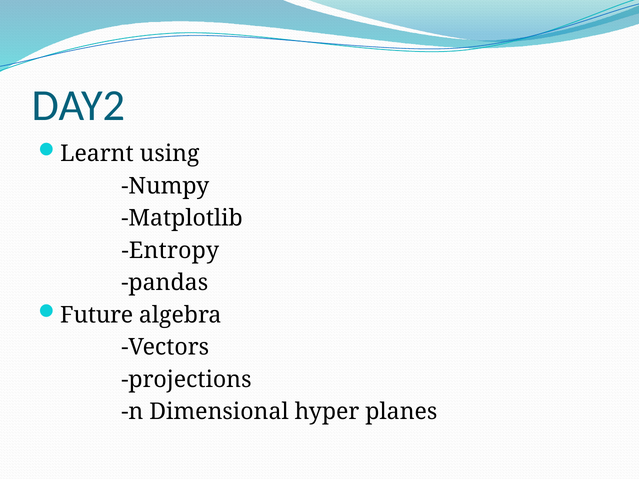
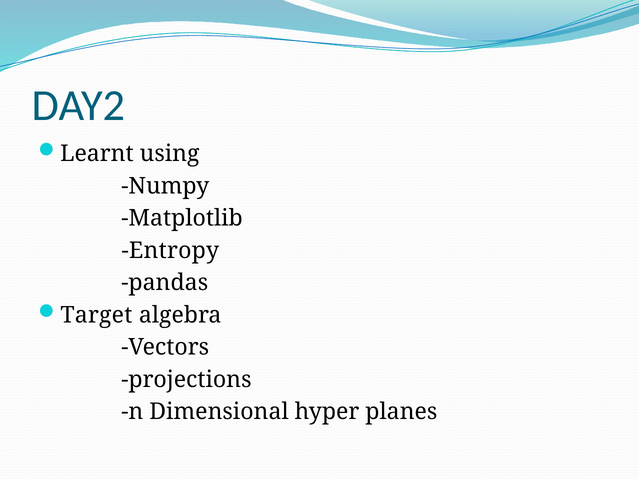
Future: Future -> Target
